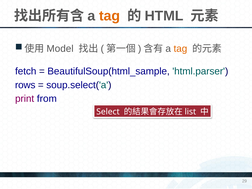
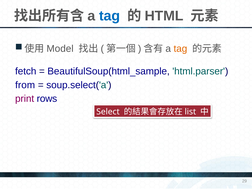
tag at (110, 16) colour: orange -> blue
rows: rows -> from
from: from -> rows
